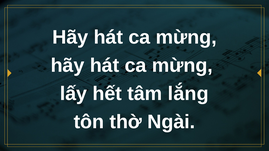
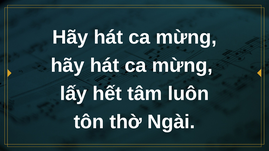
lắng: lắng -> luôn
